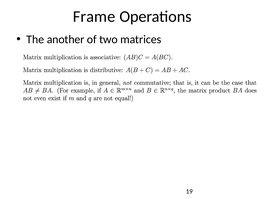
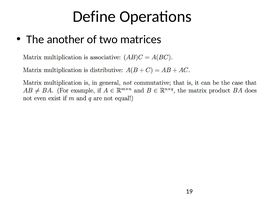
Frame: Frame -> Define
